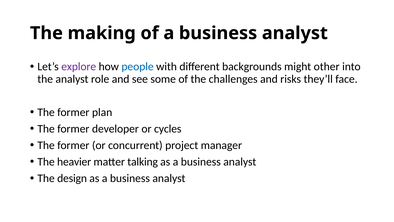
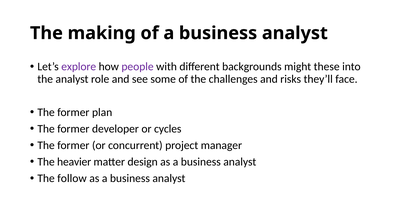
people colour: blue -> purple
other: other -> these
talking: talking -> design
design: design -> follow
